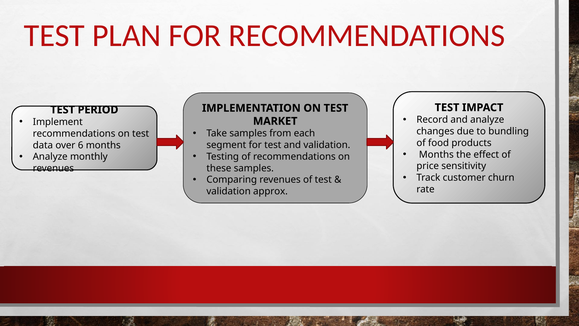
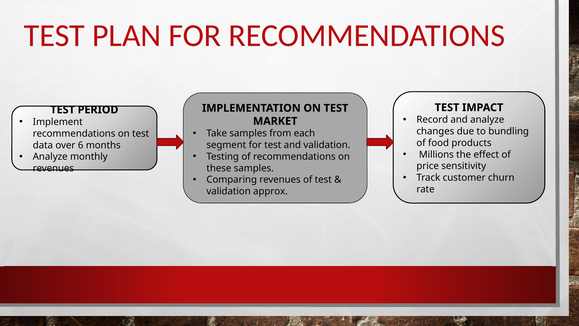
Months at (436, 154): Months -> Millions
